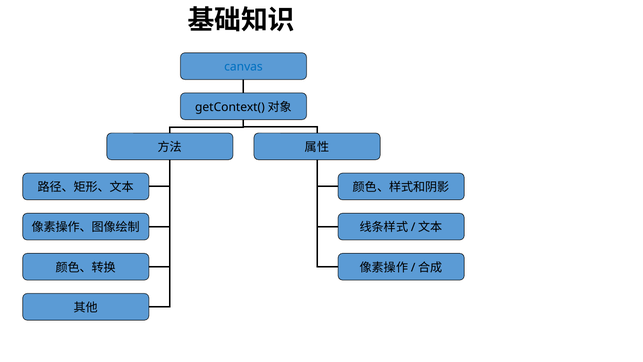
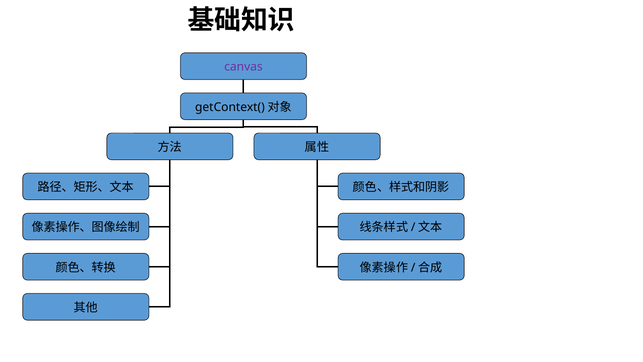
canvas colour: blue -> purple
